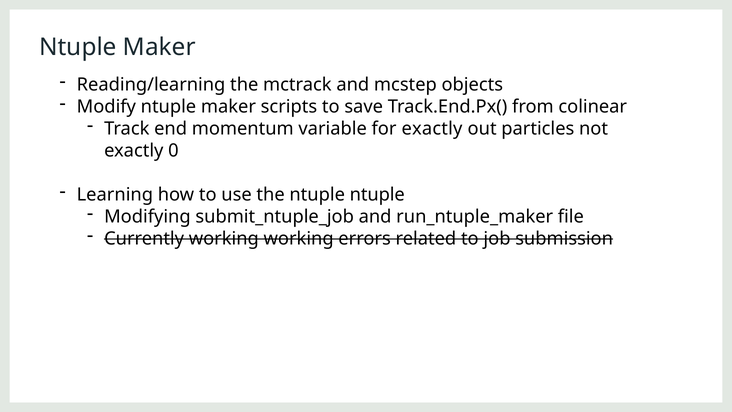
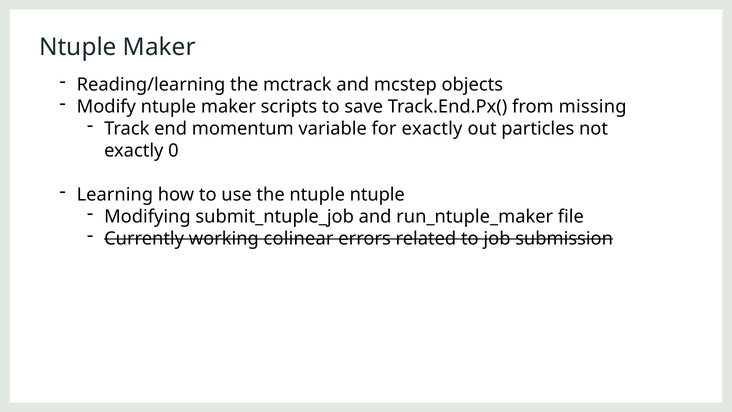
colinear: colinear -> missing
working working: working -> colinear
